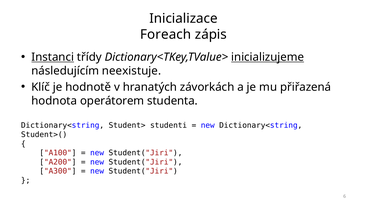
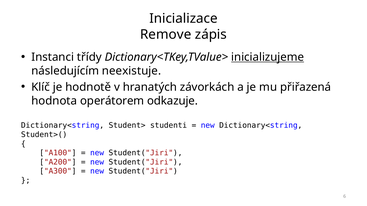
Foreach: Foreach -> Remove
Instanci underline: present -> none
studenta: studenta -> odkazuje
